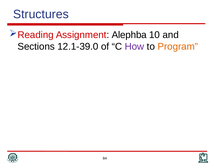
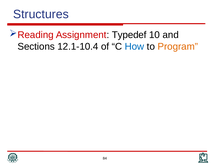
Alephba: Alephba -> Typedef
12.1-39.0: 12.1-39.0 -> 12.1-10.4
How colour: purple -> blue
